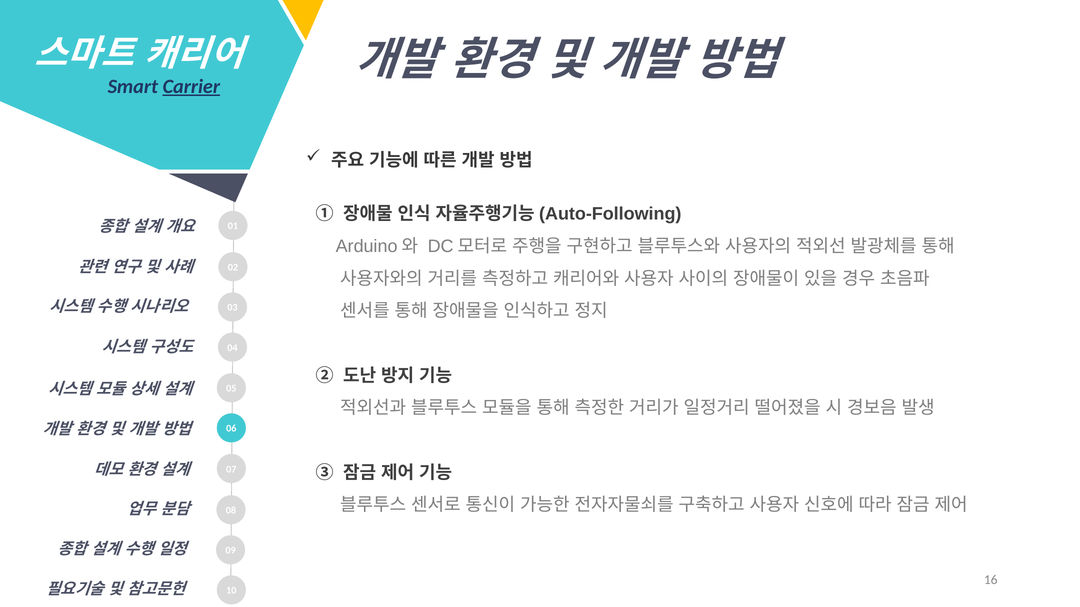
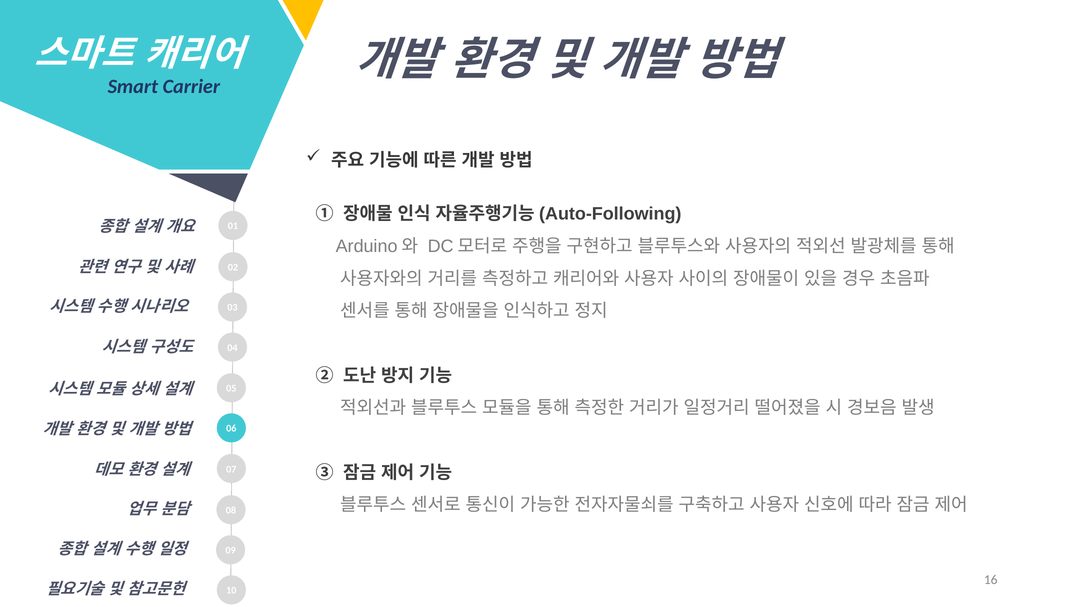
Carrier underline: present -> none
